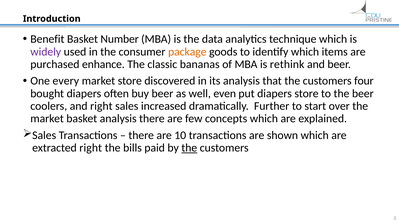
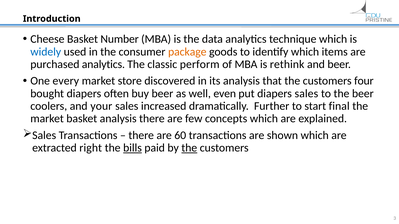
Benefit: Benefit -> Cheese
widely colour: purple -> blue
purchased enhance: enhance -> analytics
bananas: bananas -> perform
diapers store: store -> sales
and right: right -> your
over: over -> final
10: 10 -> 60
bills underline: none -> present
